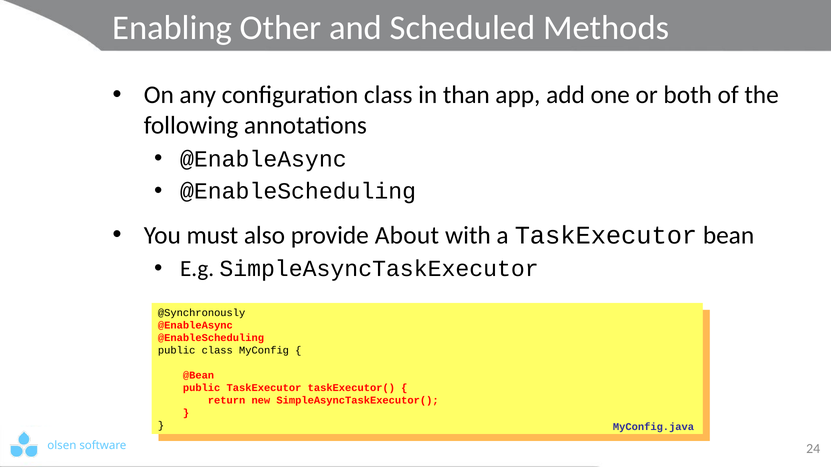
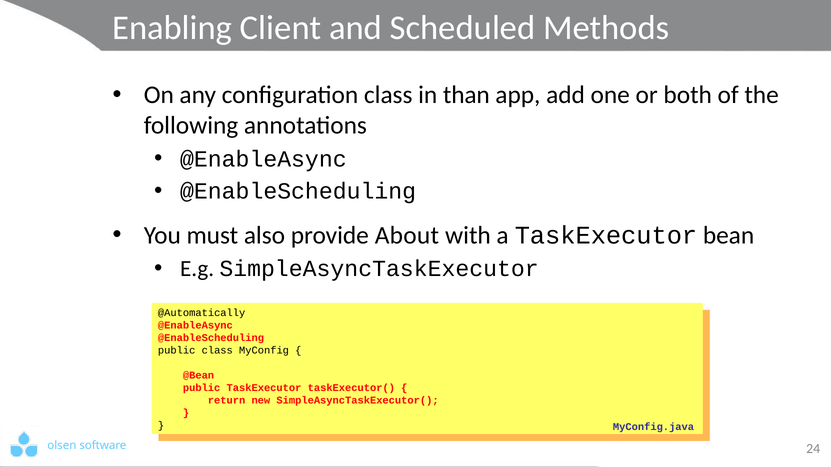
Other: Other -> Client
@Synchronously: @Synchronously -> @Automatically
